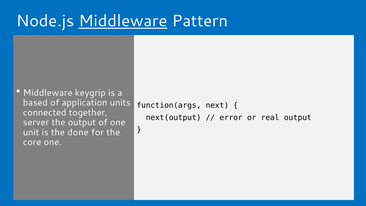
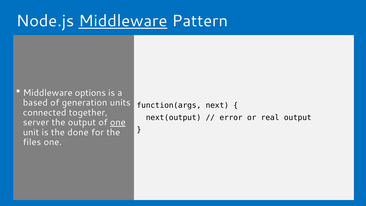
keygrip: keygrip -> options
application: application -> generation
one at (118, 122) underline: none -> present
core: core -> files
